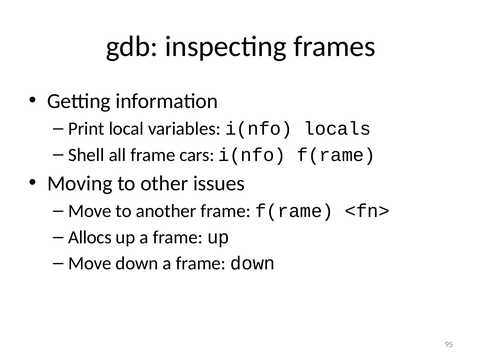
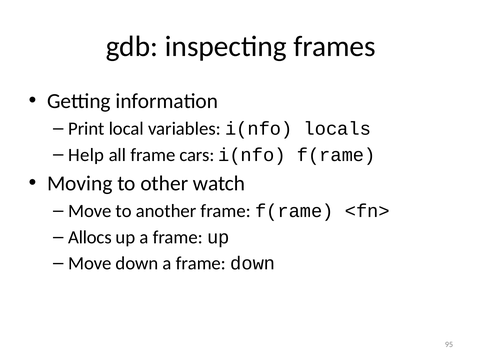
Shell: Shell -> Help
issues: issues -> watch
